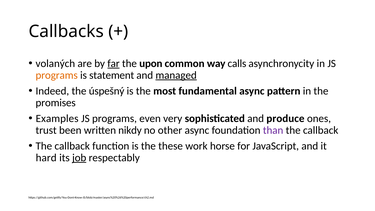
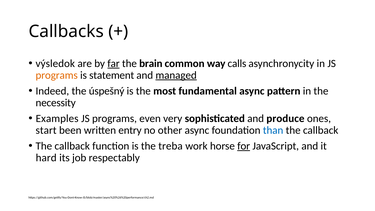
volaných: volaných -> výsledok
upon: upon -> brain
promises: promises -> necessity
trust: trust -> start
nikdy: nikdy -> entry
than colour: purple -> blue
these: these -> treba
for underline: none -> present
job underline: present -> none
